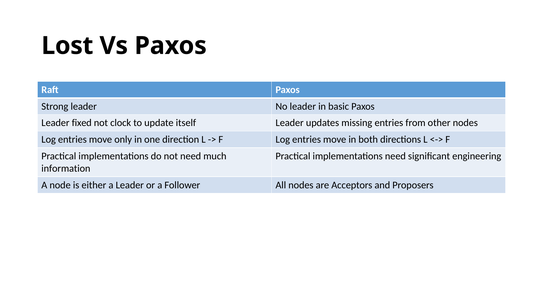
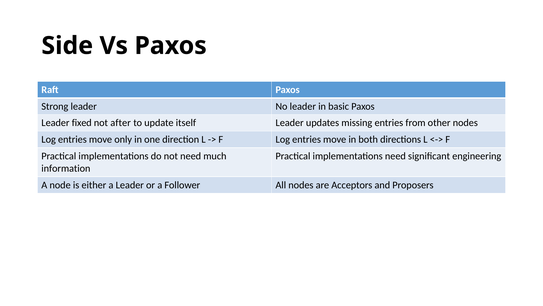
Lost: Lost -> Side
clock: clock -> after
